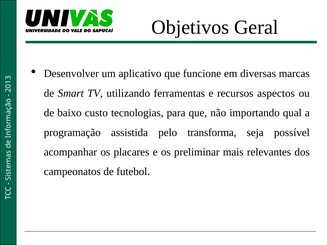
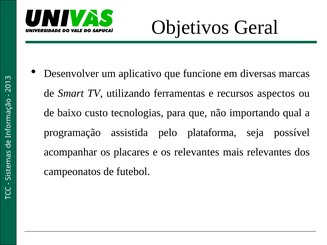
transforma: transforma -> plataforma
os preliminar: preliminar -> relevantes
